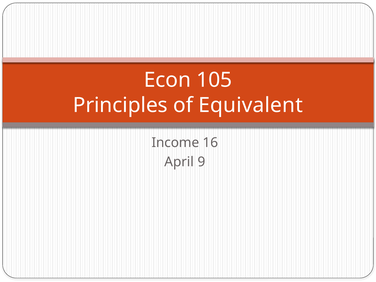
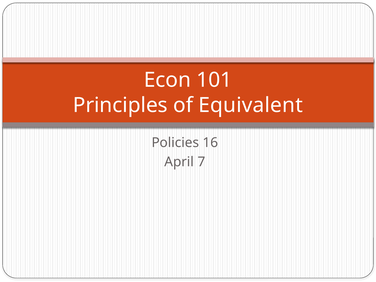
105: 105 -> 101
Income: Income -> Policies
9: 9 -> 7
